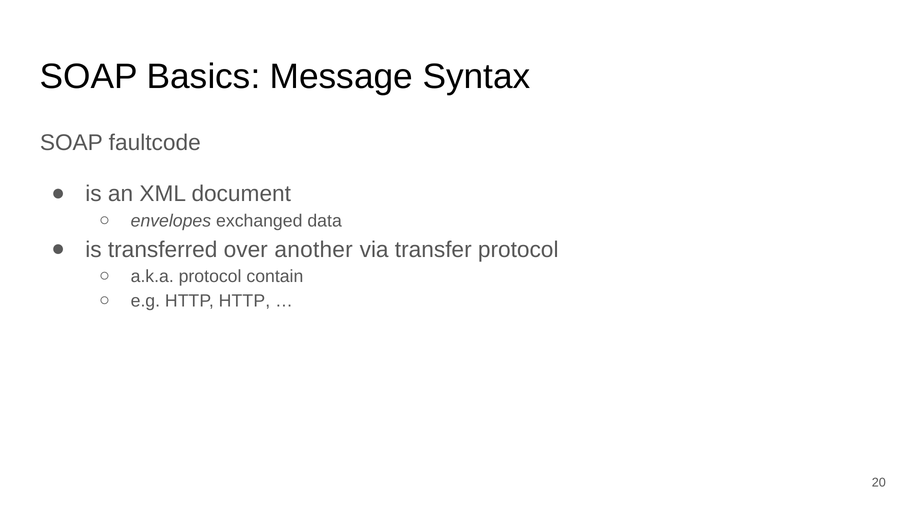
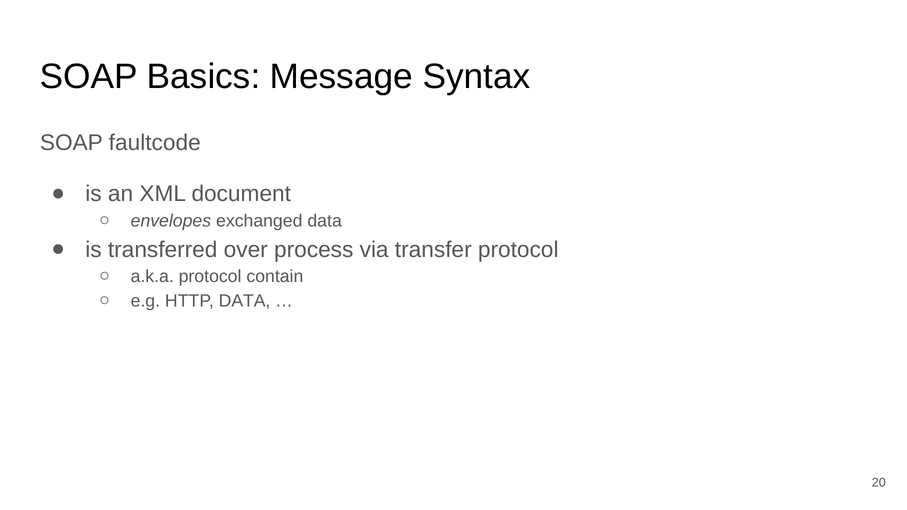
another: another -> process
HTTP HTTP: HTTP -> DATA
